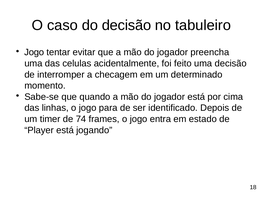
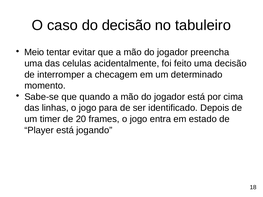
Jogo at (34, 52): Jogo -> Meio
74: 74 -> 20
